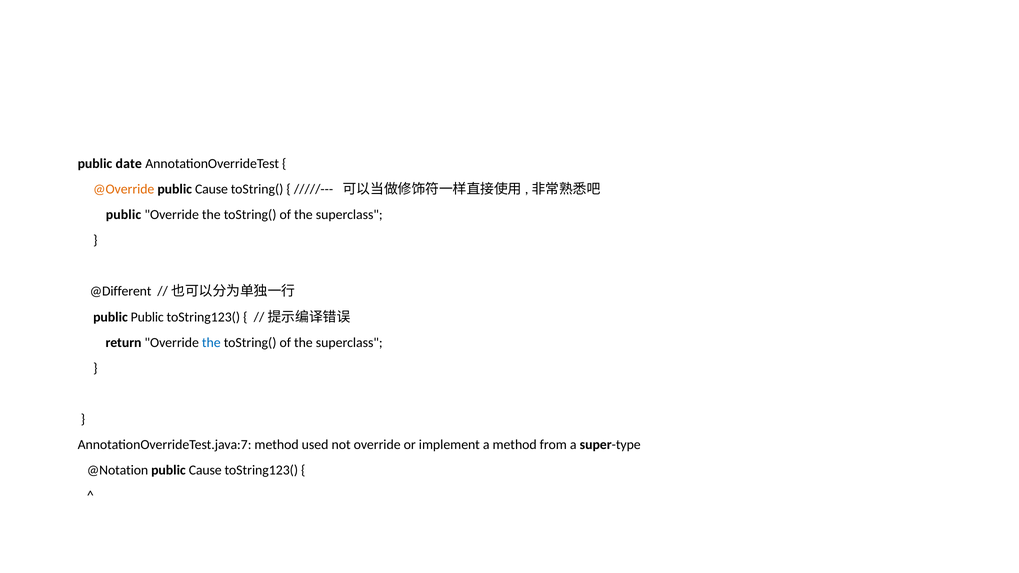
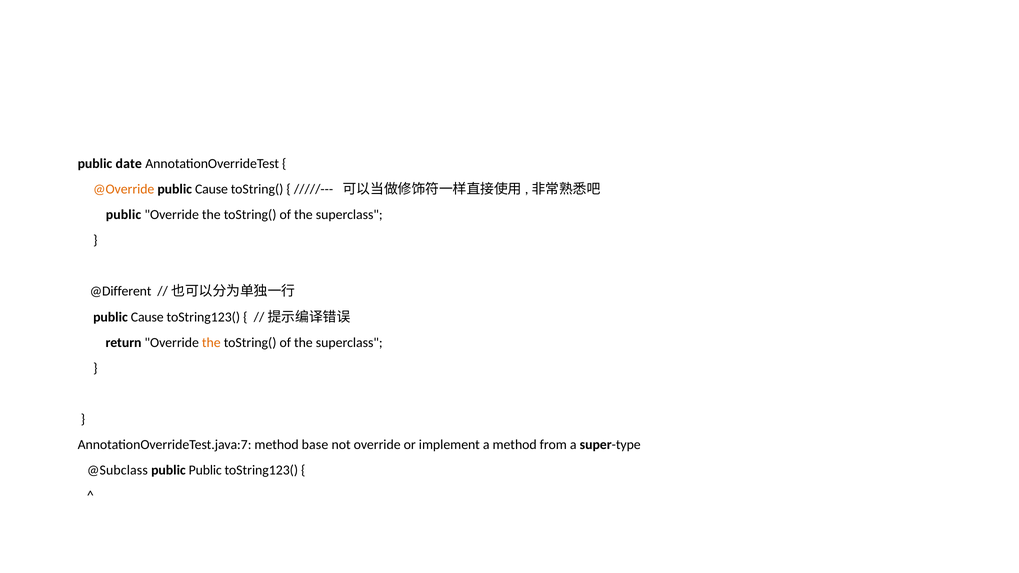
Public at (147, 317): Public -> Cause
the at (211, 343) colour: blue -> orange
used: used -> base
@Notation: @Notation -> @Subclass
Cause at (205, 470): Cause -> Public
